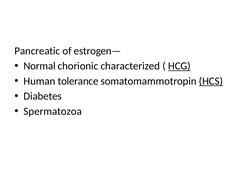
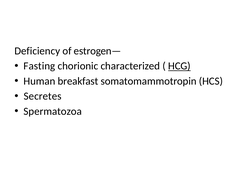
Pancreatic: Pancreatic -> Deficiency
Normal: Normal -> Fasting
tolerance: tolerance -> breakfast
HCS underline: present -> none
Diabetes: Diabetes -> Secretes
